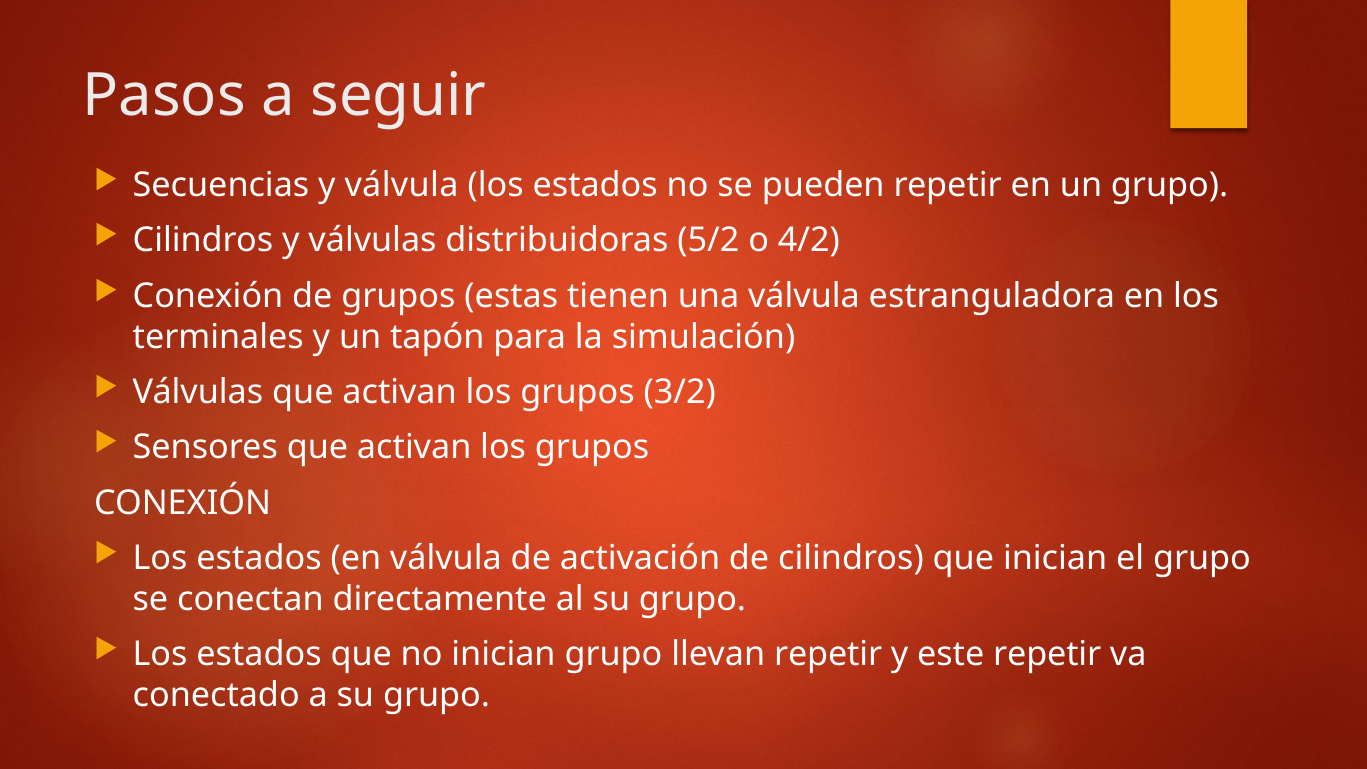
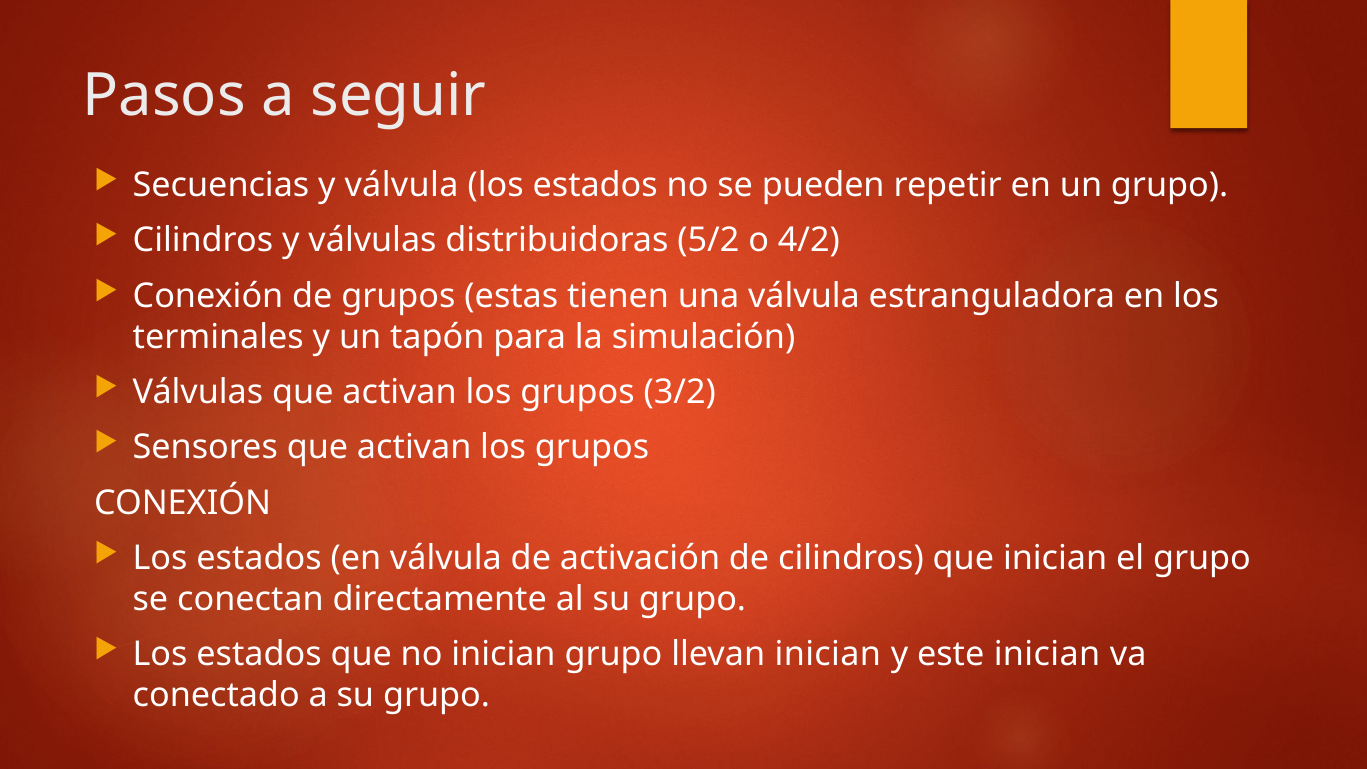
llevan repetir: repetir -> inician
este repetir: repetir -> inician
